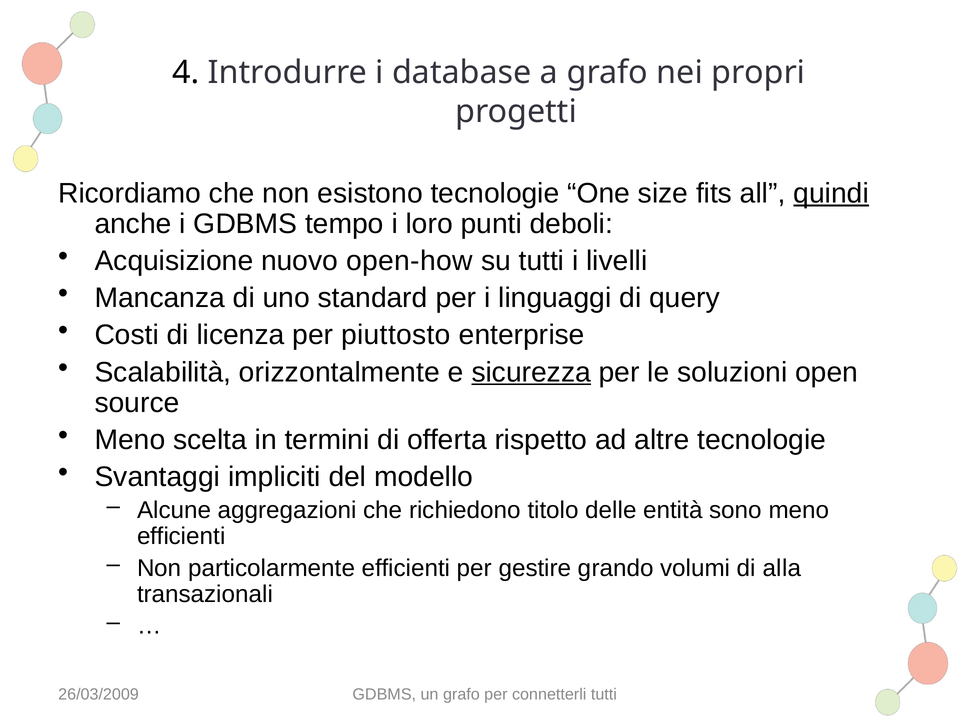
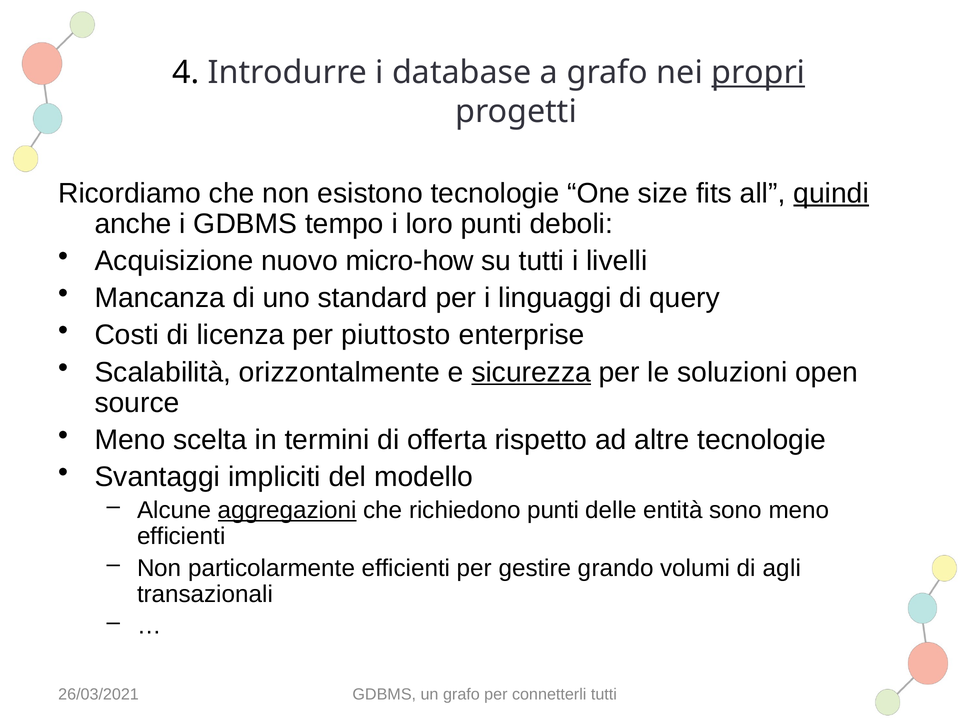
propri underline: none -> present
open-how: open-how -> micro-how
aggregazioni underline: none -> present
richiedono titolo: titolo -> punti
alla: alla -> agli
26/03/2009: 26/03/2009 -> 26/03/2021
